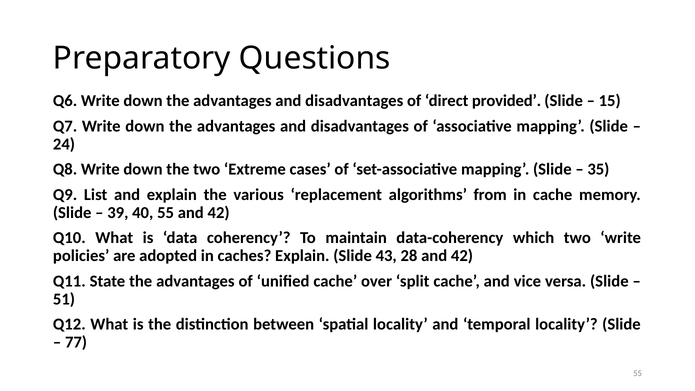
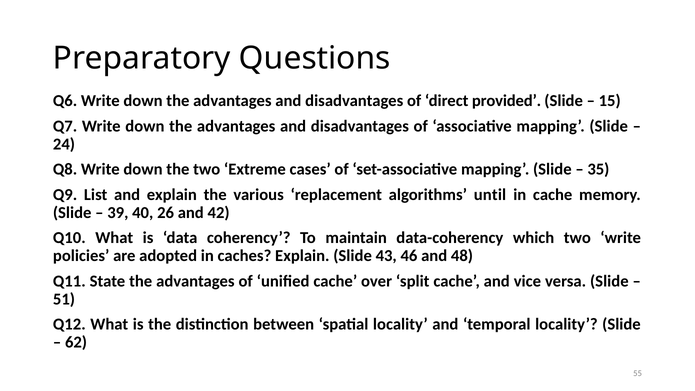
from: from -> until
40 55: 55 -> 26
28: 28 -> 46
42 at (462, 256): 42 -> 48
77: 77 -> 62
